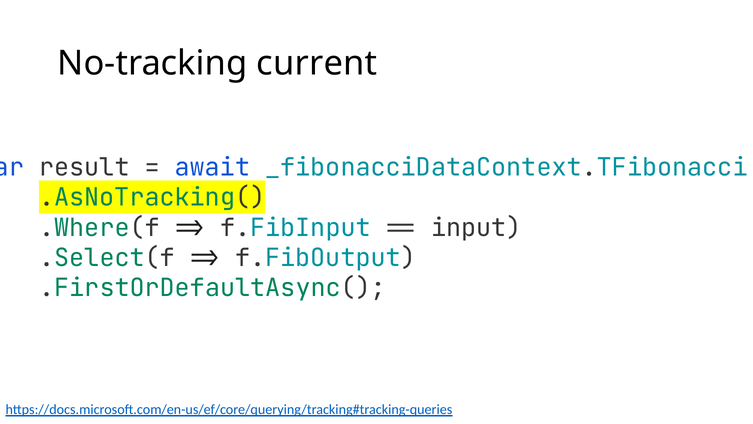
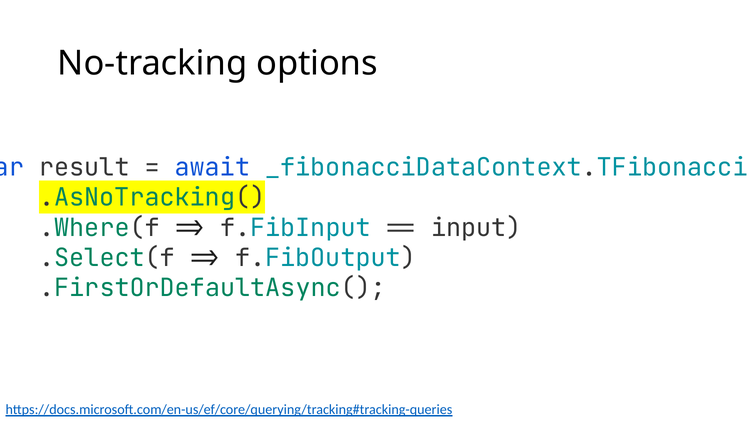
current: current -> options
